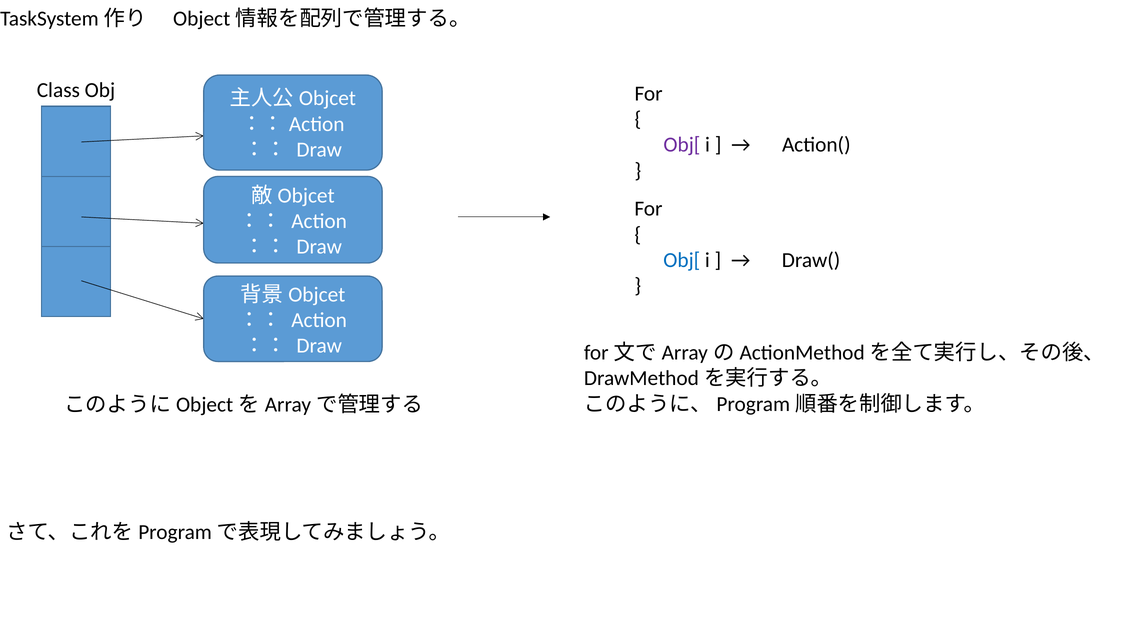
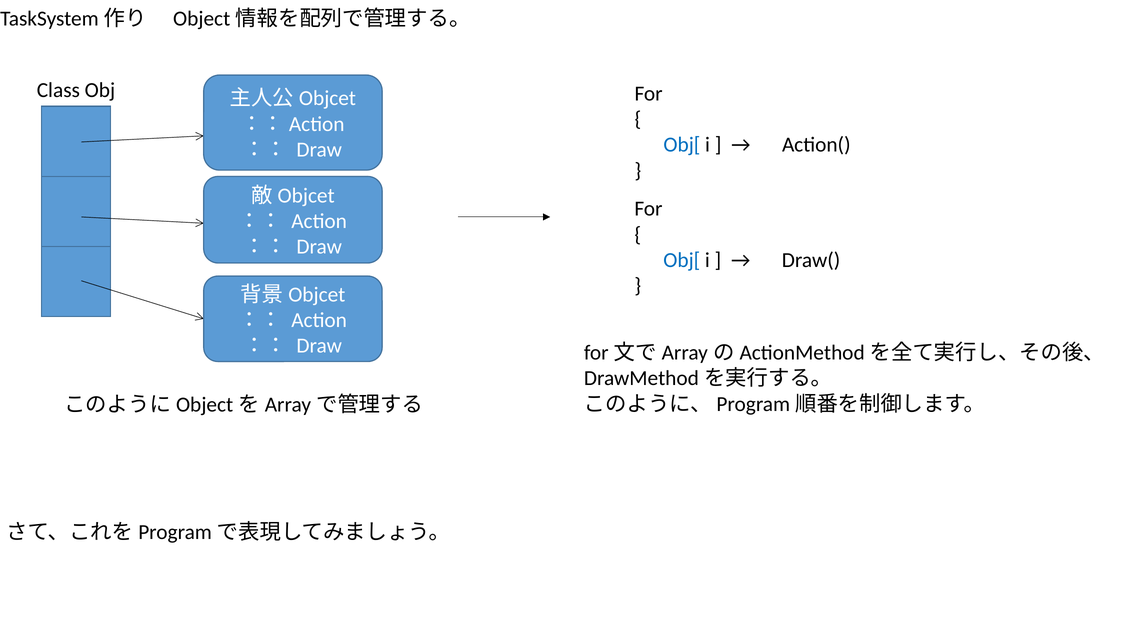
Obj[ at (682, 145) colour: purple -> blue
